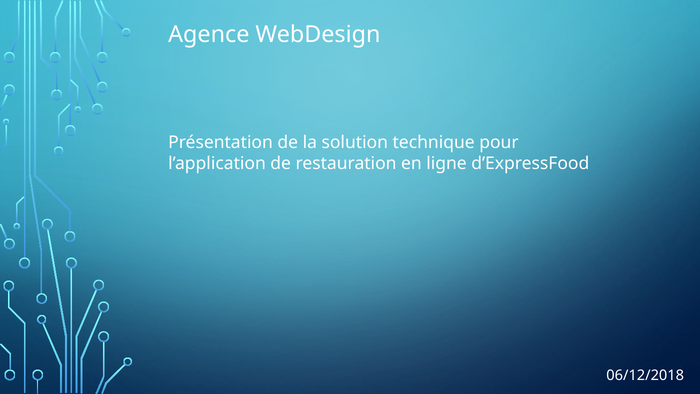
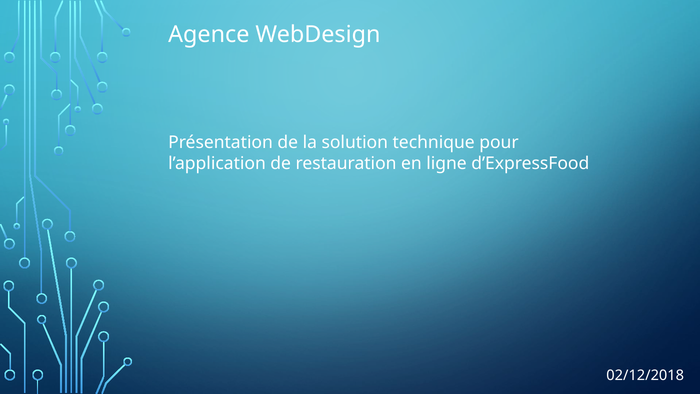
06/12/2018: 06/12/2018 -> 02/12/2018
